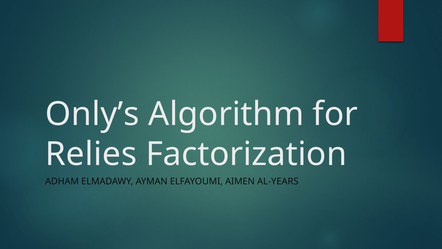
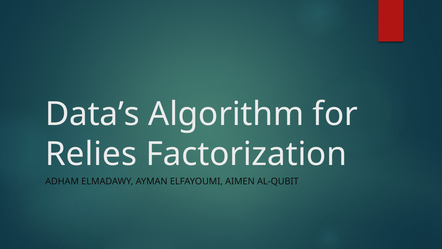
Only’s: Only’s -> Data’s
AL-YEARS: AL-YEARS -> AL-QUBIT
